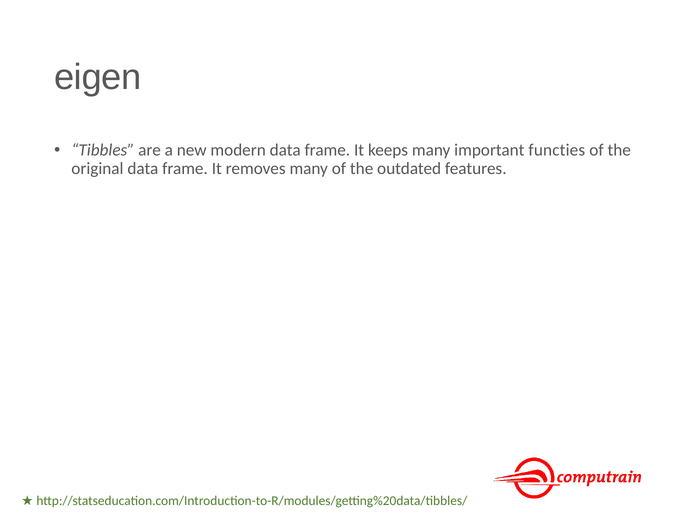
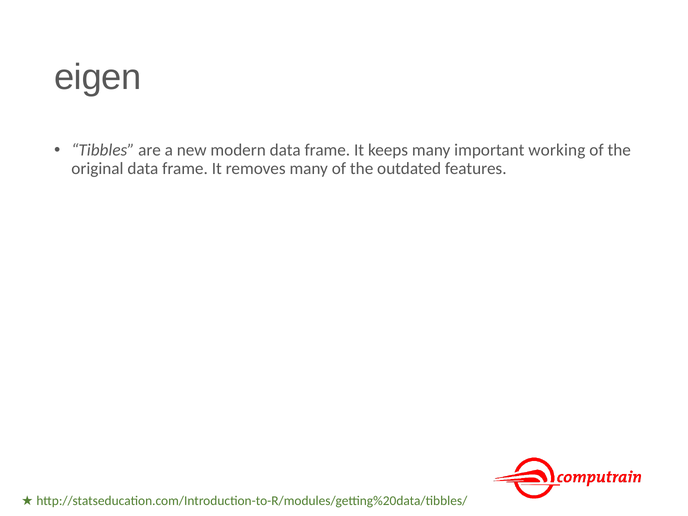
functies: functies -> working
